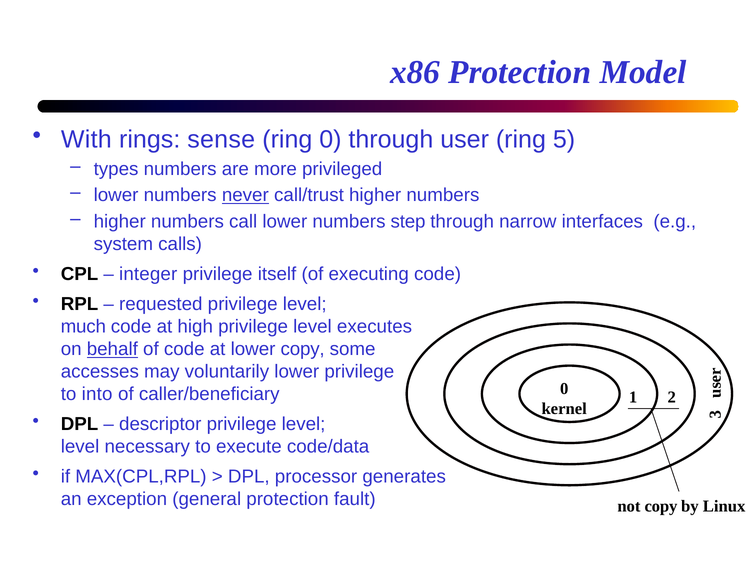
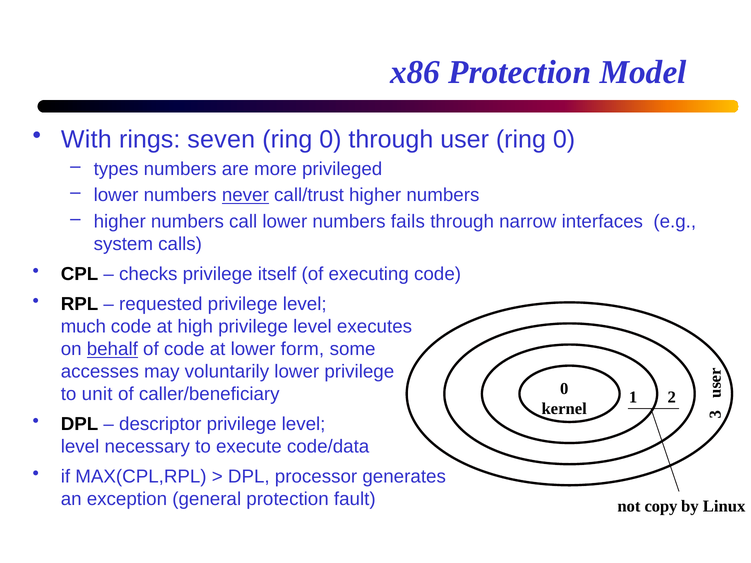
sense: sense -> seven
user ring 5: 5 -> 0
step: step -> fails
integer: integer -> checks
lower copy: copy -> form
into: into -> unit
